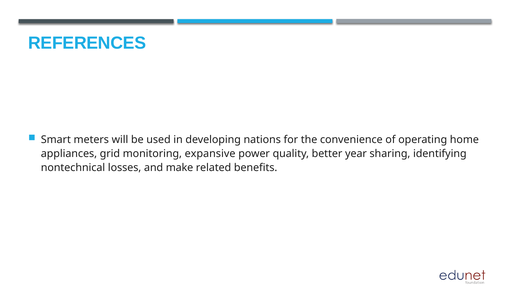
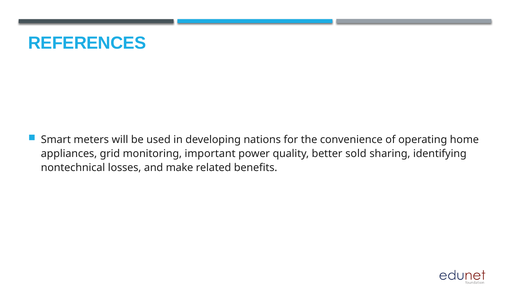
expansive: expansive -> important
year: year -> sold
